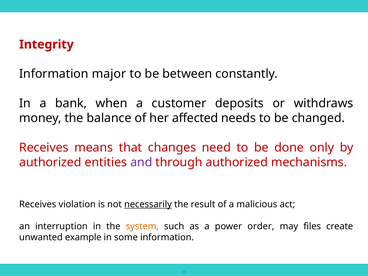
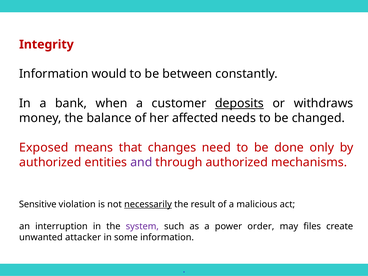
major: major -> would
deposits underline: none -> present
Receives at (44, 147): Receives -> Exposed
Receives at (38, 204): Receives -> Sensitive
system colour: orange -> purple
example: example -> attacker
